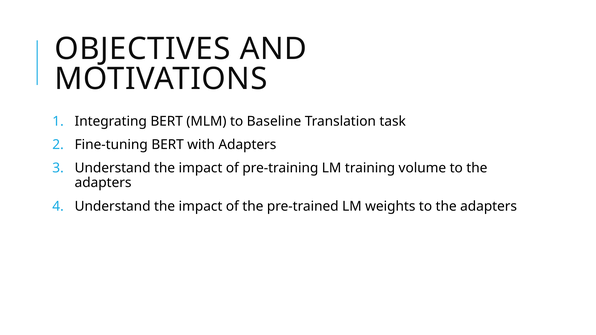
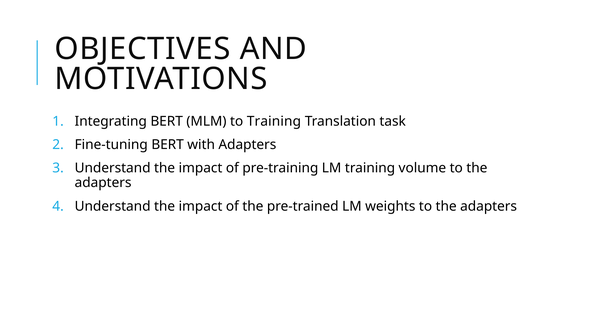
to Baseline: Baseline -> Training
